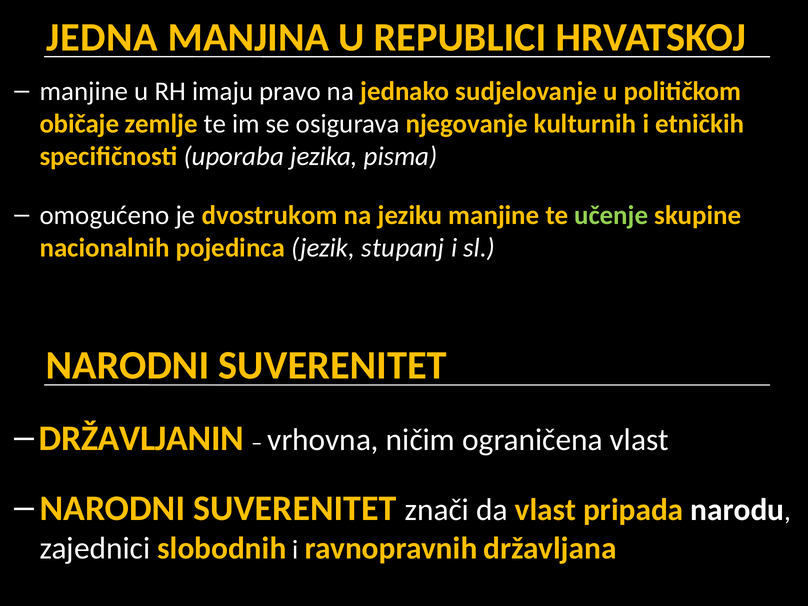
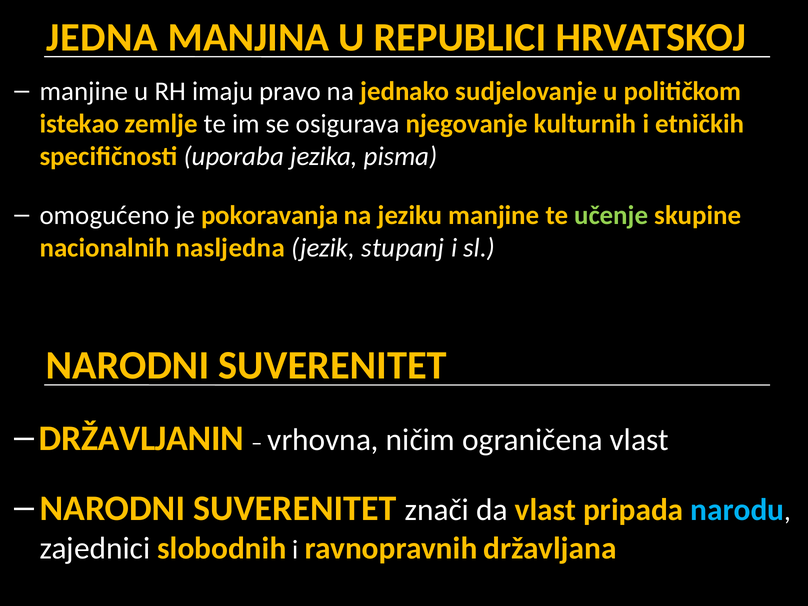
običaje: običaje -> istekao
dvostrukom: dvostrukom -> pokoravanja
pojedinca: pojedinca -> nasljedna
narodu colour: white -> light blue
